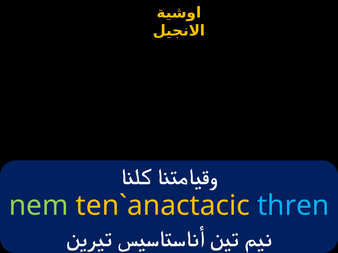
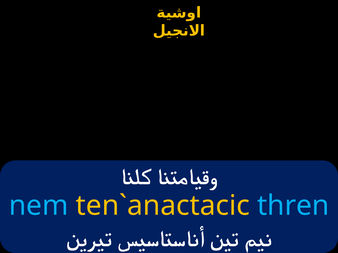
nem colour: light green -> light blue
